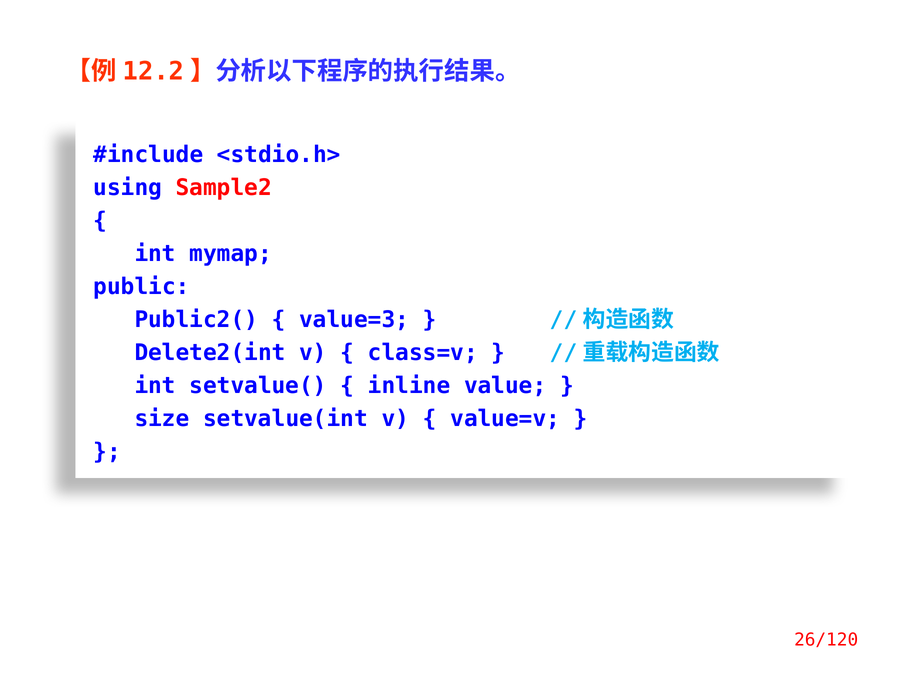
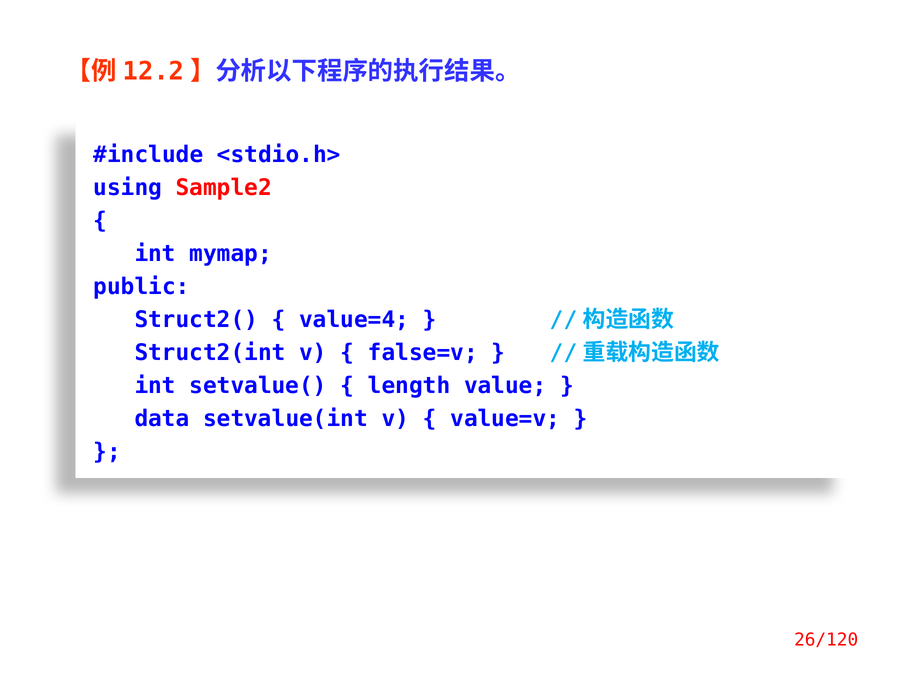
Public2(: Public2( -> Struct2(
value=3: value=3 -> value=4
Delete2(int: Delete2(int -> Struct2(int
class=v: class=v -> false=v
inline: inline -> length
size: size -> data
